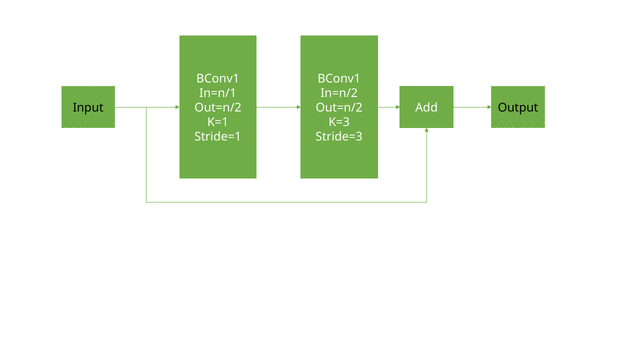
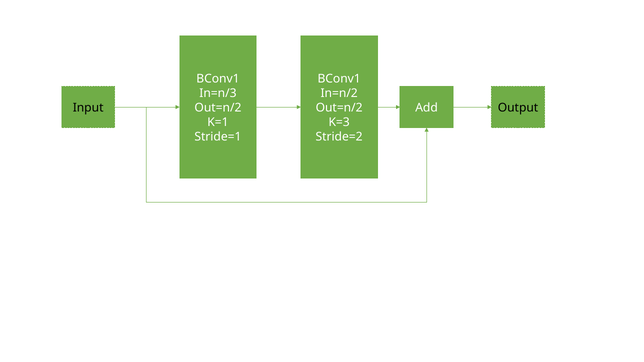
In=n/1: In=n/1 -> In=n/3
Stride=3: Stride=3 -> Stride=2
